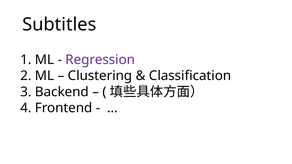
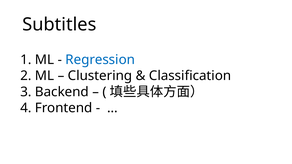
Regression colour: purple -> blue
